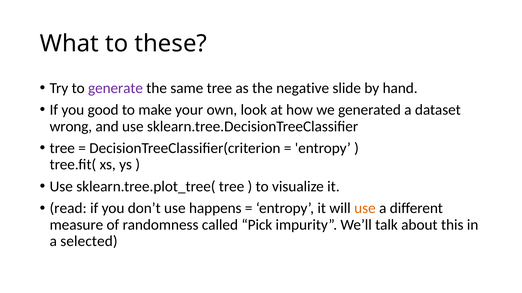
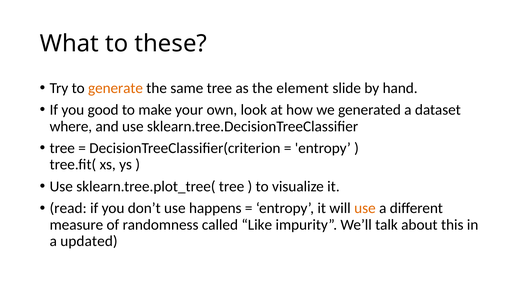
generate colour: purple -> orange
negative: negative -> element
wrong: wrong -> where
Pick: Pick -> Like
selected: selected -> updated
